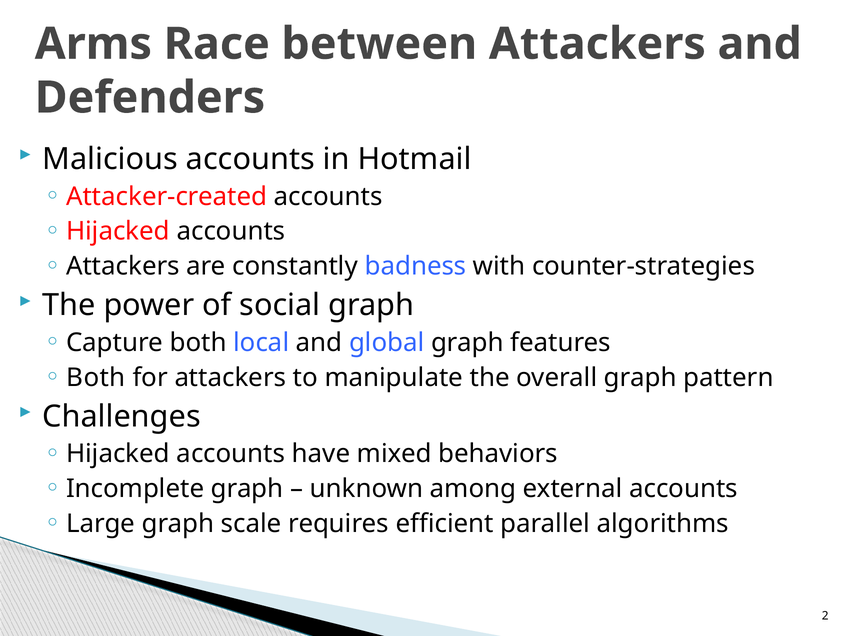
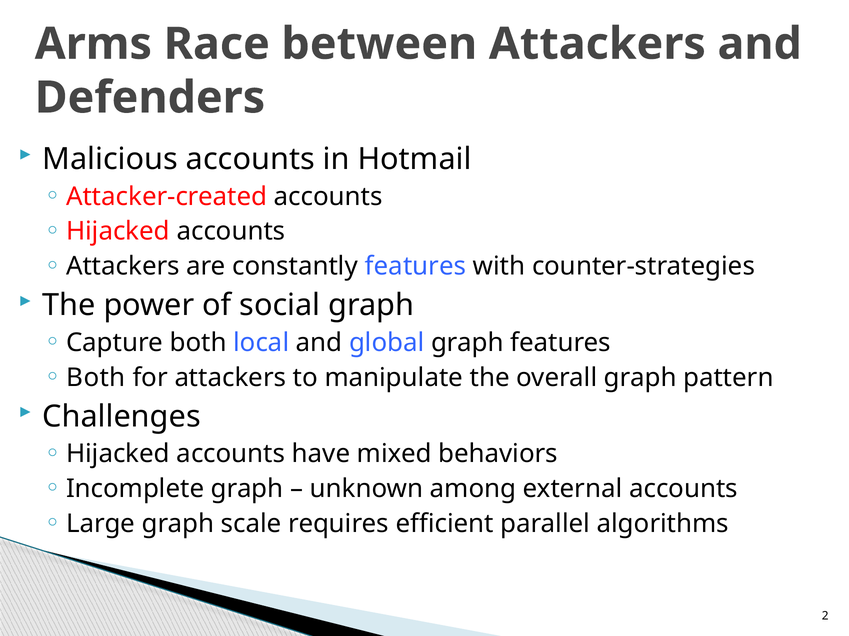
constantly badness: badness -> features
